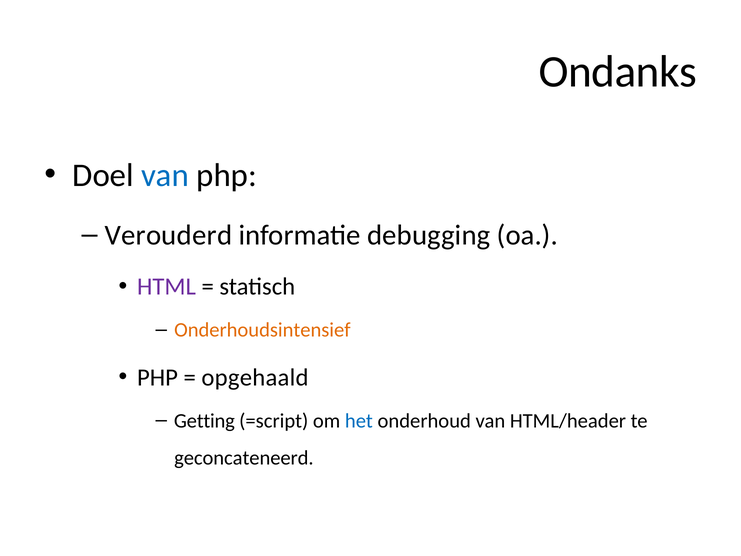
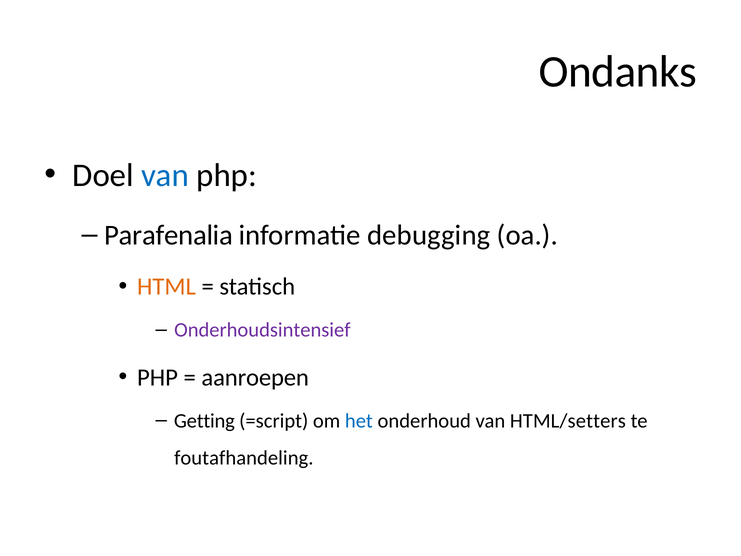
Verouderd: Verouderd -> Parafenalia
HTML colour: purple -> orange
Onderhoudsintensief colour: orange -> purple
opgehaald: opgehaald -> aanroepen
HTML/header: HTML/header -> HTML/setters
geconcateneerd: geconcateneerd -> foutafhandeling
